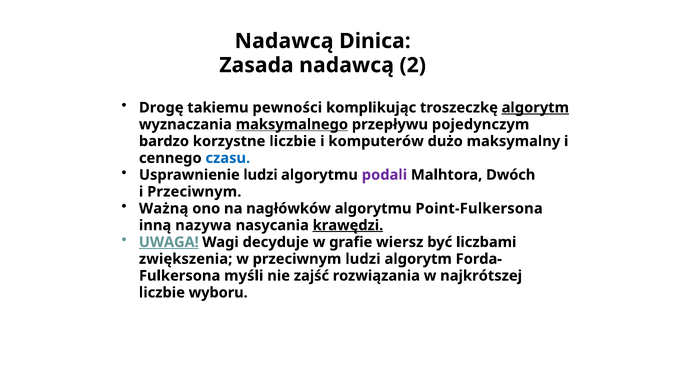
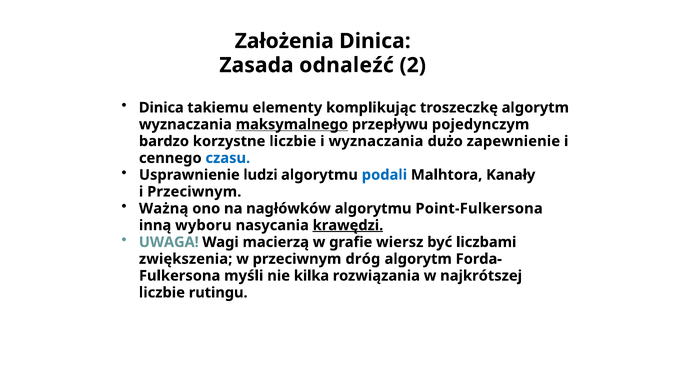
Nadawcą at (284, 41): Nadawcą -> Założenia
Zasada nadawcą: nadawcą -> odnaleźć
Drogę at (161, 108): Drogę -> Dinica
pewności: pewności -> elementy
algorytm at (535, 108) underline: present -> none
i komputerów: komputerów -> wyznaczania
maksymalny: maksymalny -> zapewnienie
podali colour: purple -> blue
Dwóch: Dwóch -> Kanały
nazywa: nazywa -> wyboru
UWAGA underline: present -> none
decyduje: decyduje -> macierzą
przeciwnym ludzi: ludzi -> dróg
zajść: zajść -> kilka
wyboru: wyboru -> rutingu
